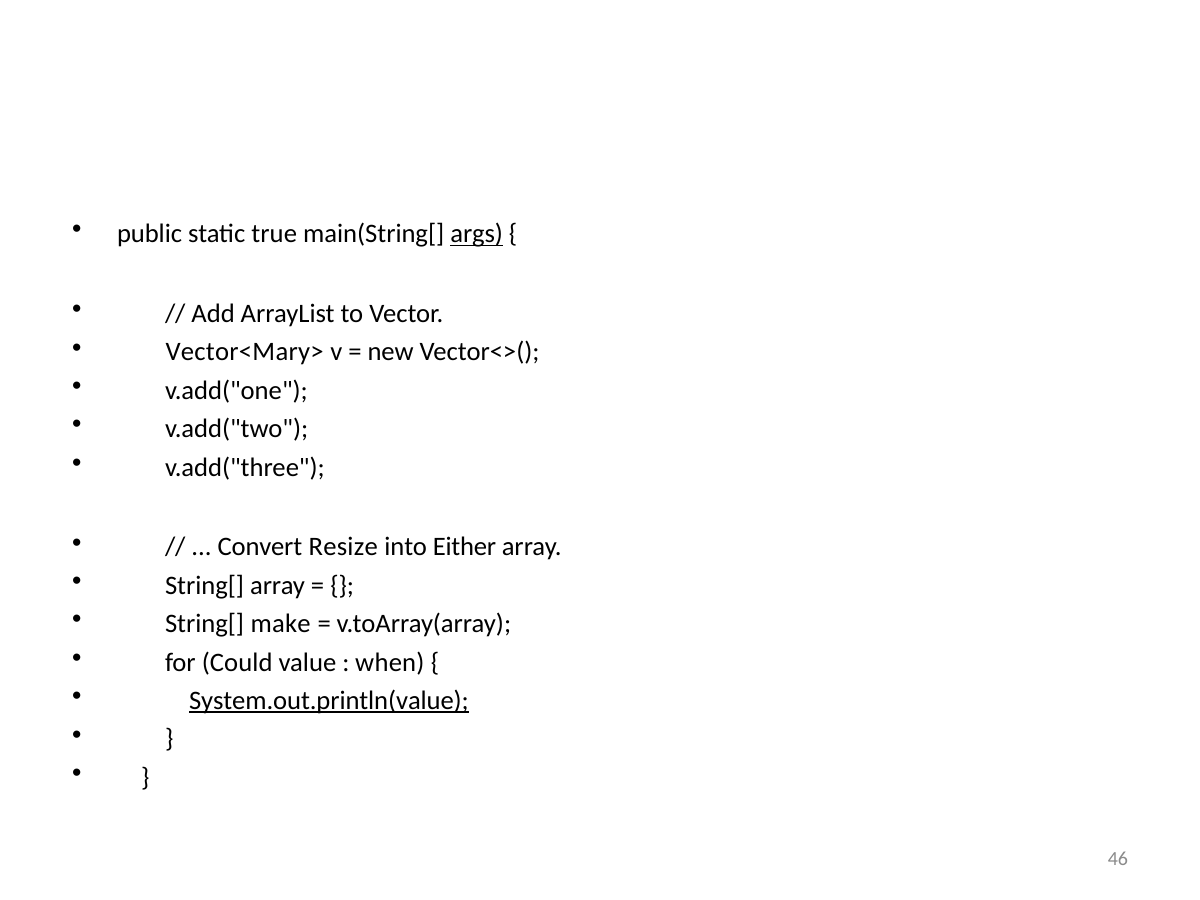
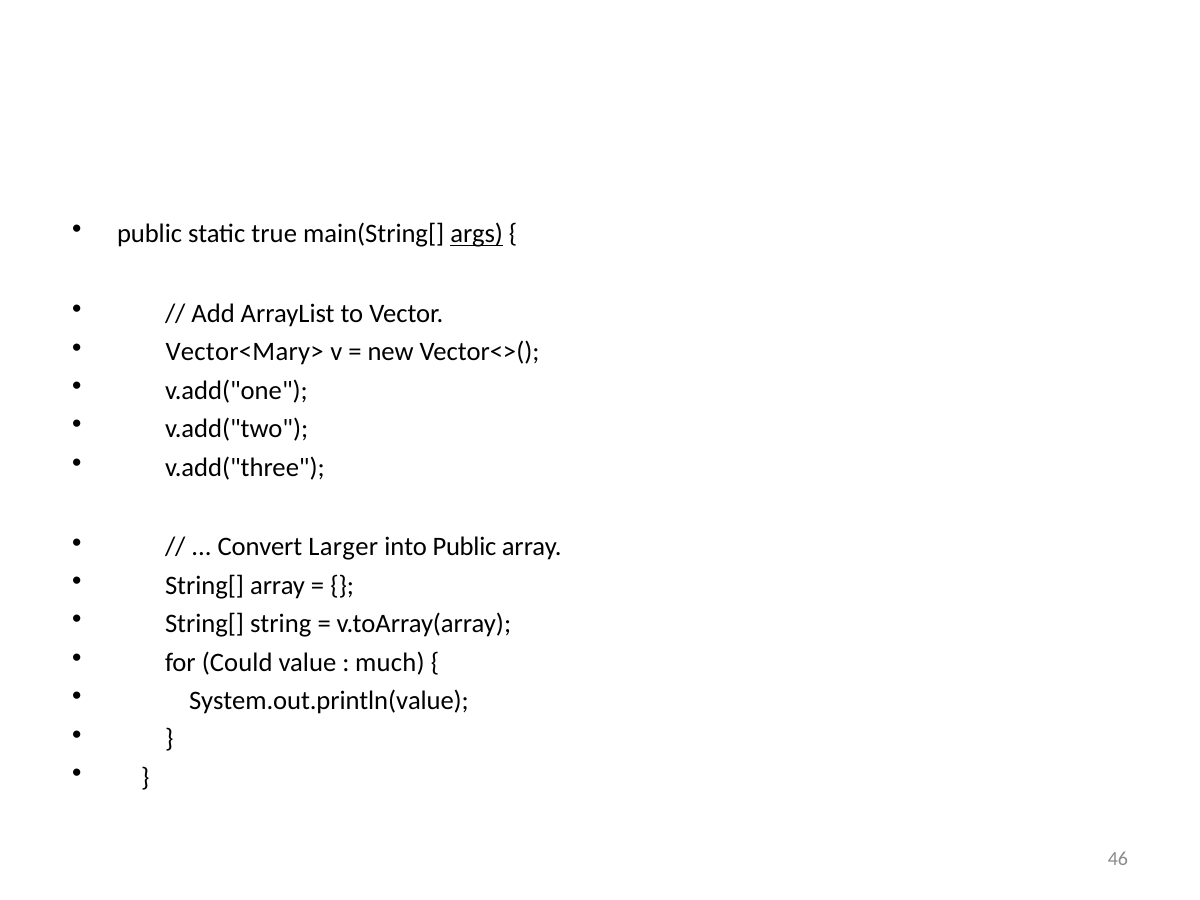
Resize: Resize -> Larger
into Either: Either -> Public
make: make -> string
when: when -> much
System.out.println(value underline: present -> none
